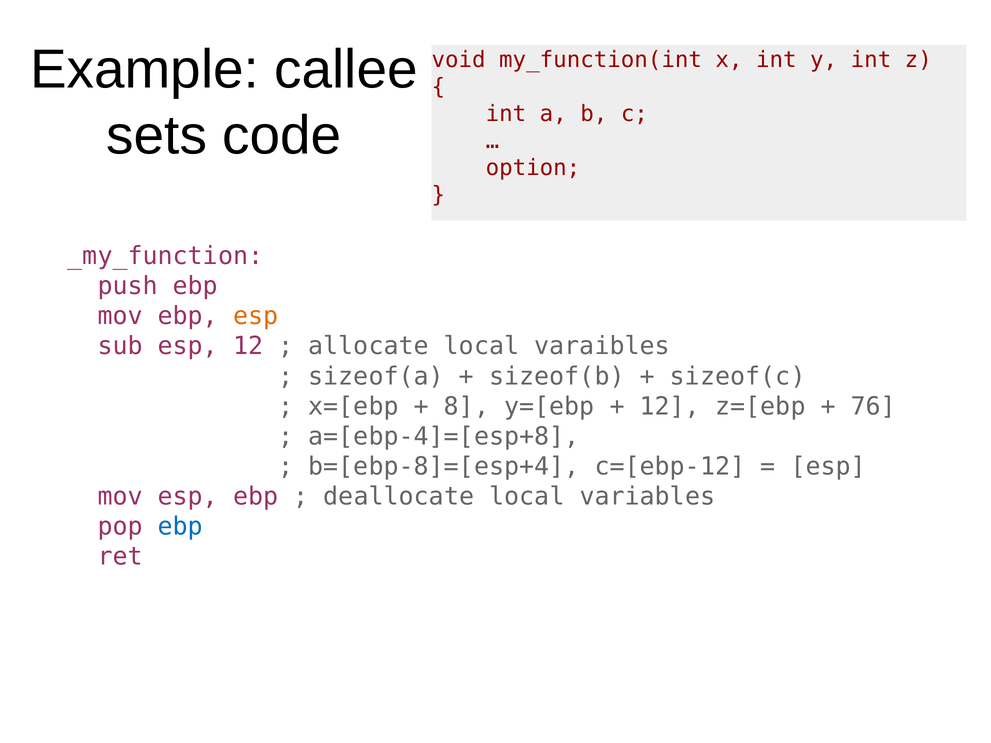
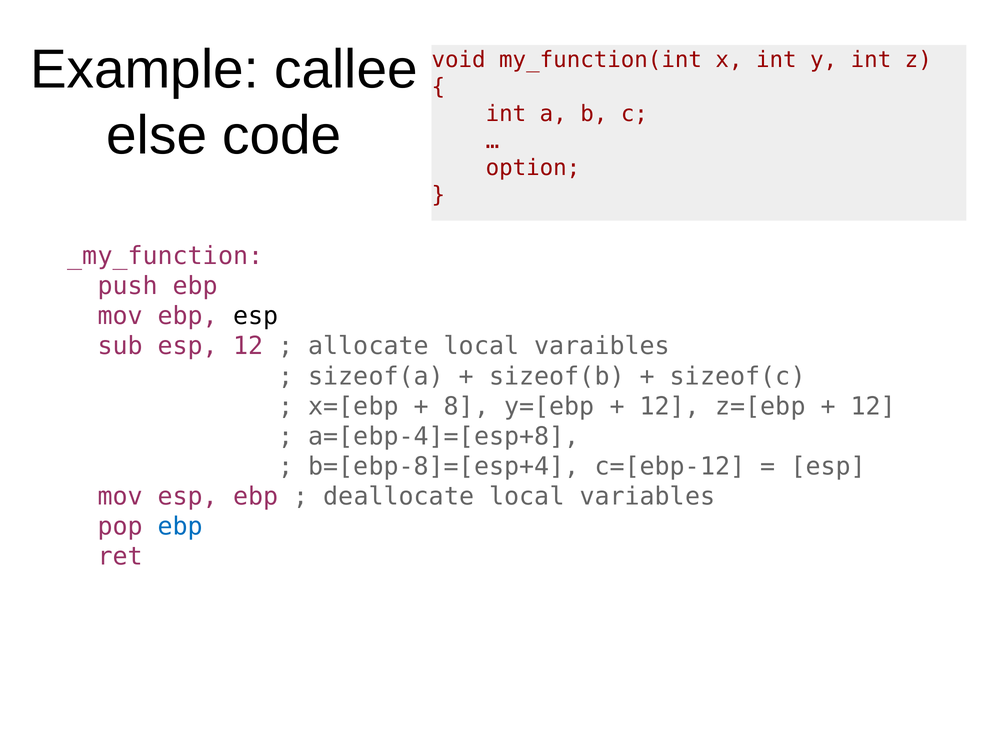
sets: sets -> else
esp at (256, 316) colour: orange -> black
76 at (873, 406): 76 -> 12
